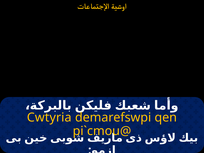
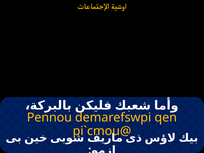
Cwtyria: Cwtyria -> Pennou
